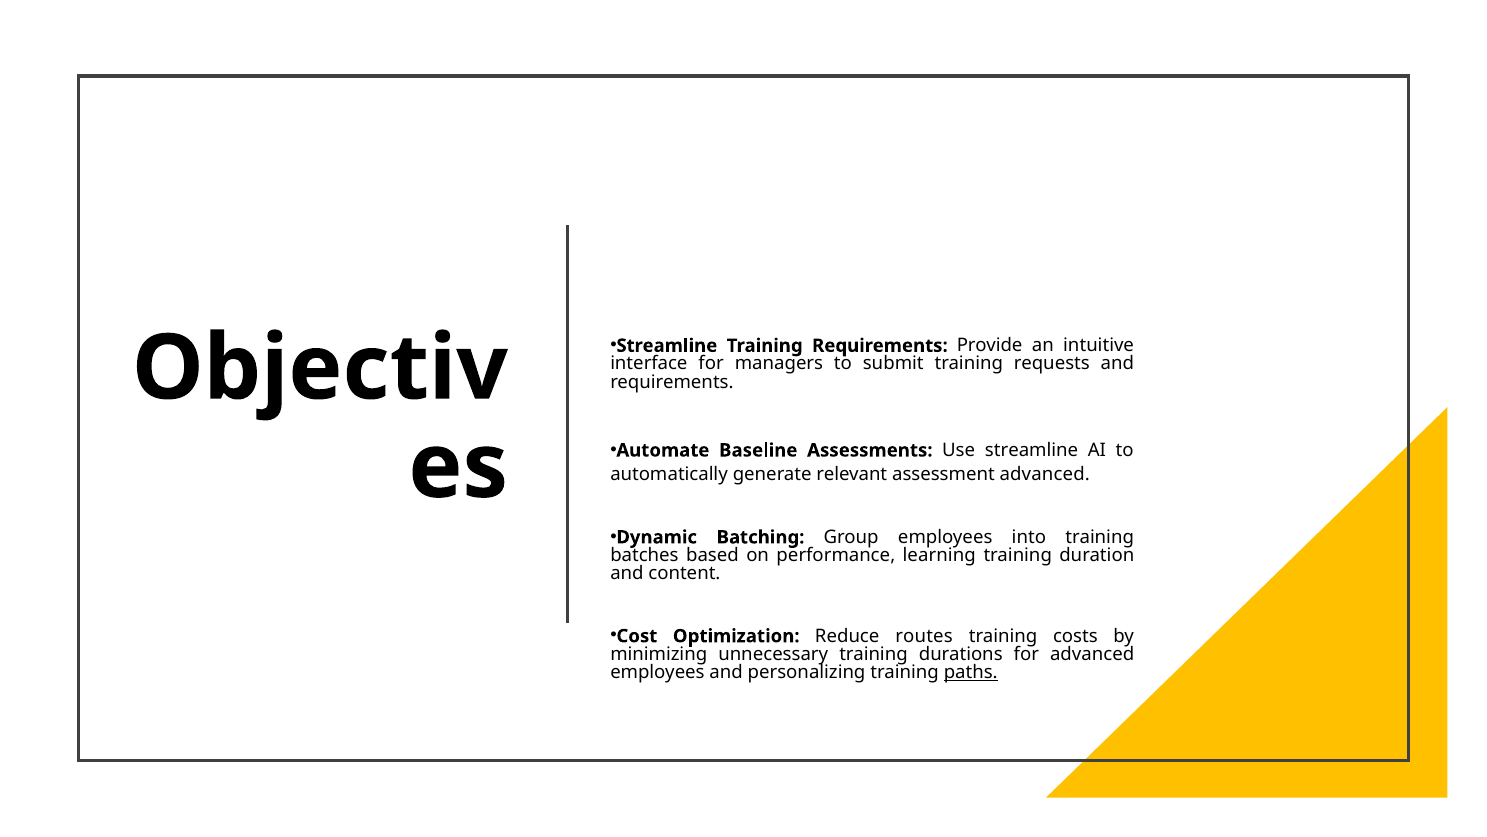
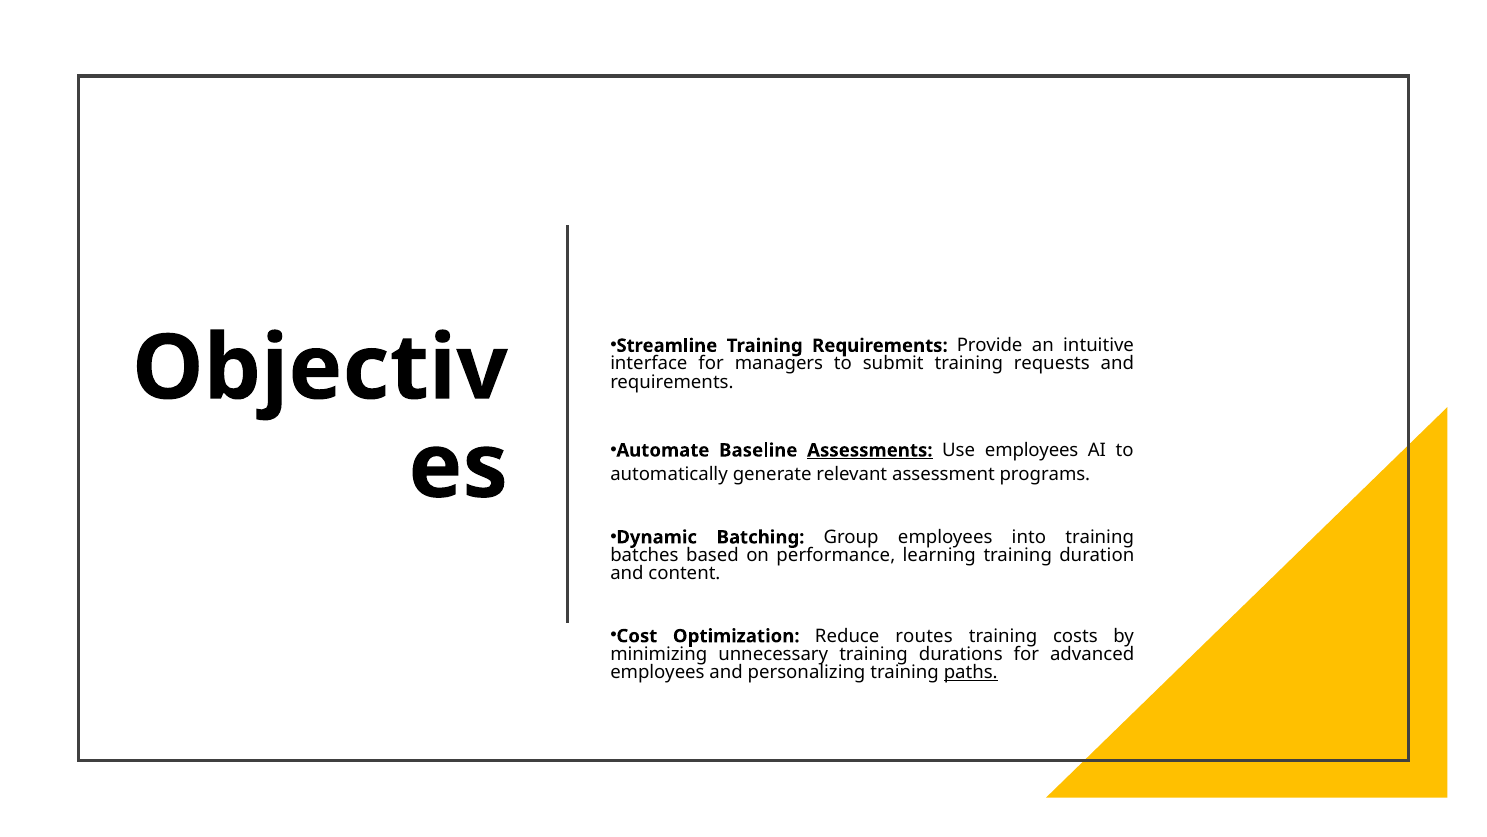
Assessments underline: none -> present
Use streamline: streamline -> employees
assessment advanced: advanced -> programs
